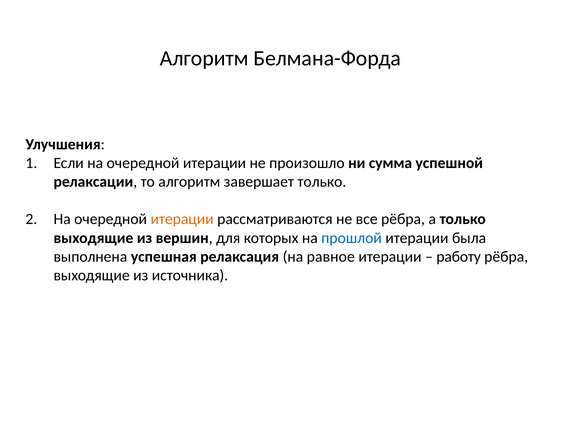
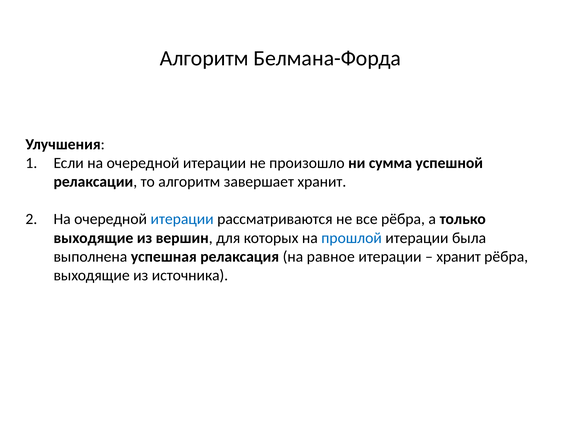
завершает только: только -> хранит
итерации at (182, 219) colour: orange -> blue
работу at (459, 256): работу -> хранит
